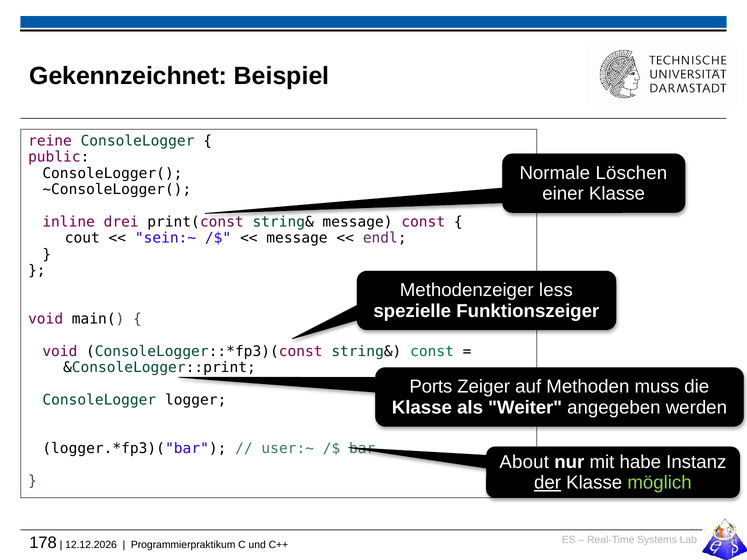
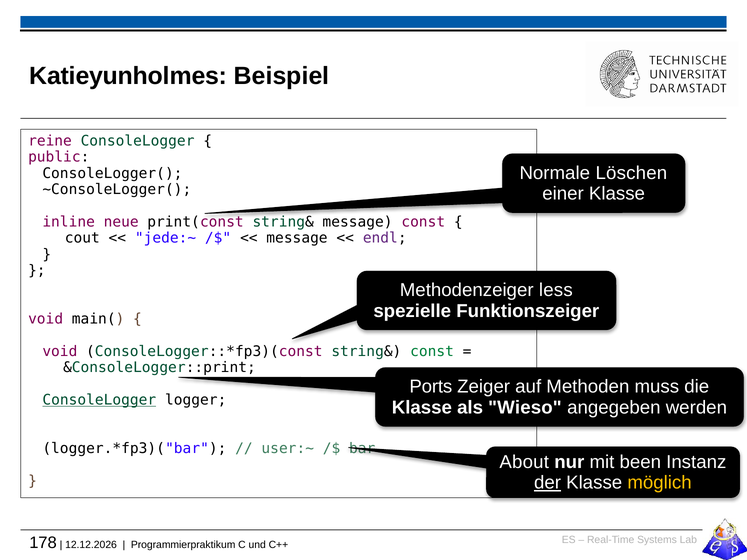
Gekennzeichnet: Gekennzeichnet -> Katieyunholmes
drei: drei -> neue
sein:~: sein:~ -> jede:~
ConsoleLogger at (99, 400) underline: none -> present
Weiter: Weiter -> Wieso
habe: habe -> been
möglich colour: light green -> yellow
